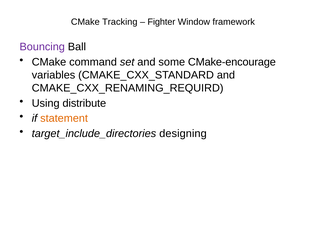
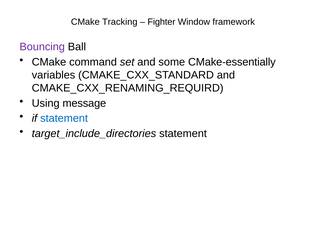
CMake-encourage: CMake-encourage -> CMake-essentially
distribute: distribute -> message
statement at (64, 119) colour: orange -> blue
target_include_directories designing: designing -> statement
